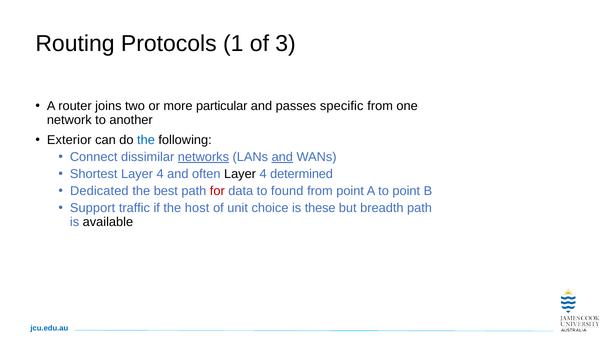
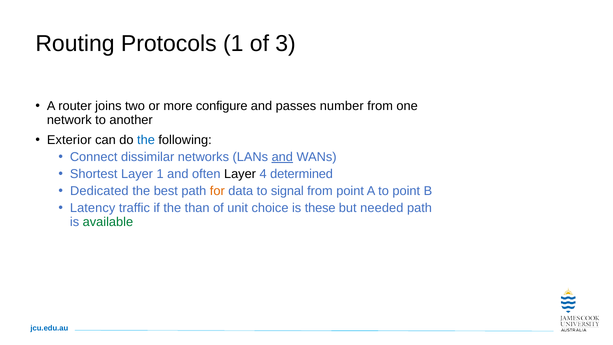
particular: particular -> configure
specific: specific -> number
networks underline: present -> none
4 at (160, 174): 4 -> 1
for colour: red -> orange
found: found -> signal
Support: Support -> Latency
host: host -> than
breadth: breadth -> needed
available colour: black -> green
